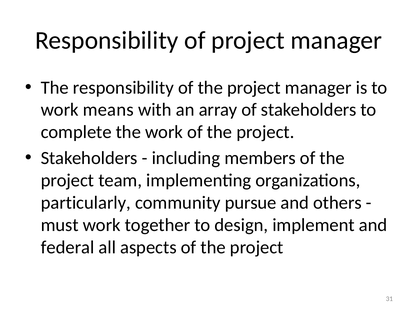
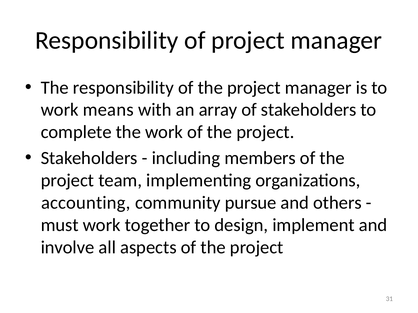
particularly: particularly -> accounting
federal: federal -> involve
